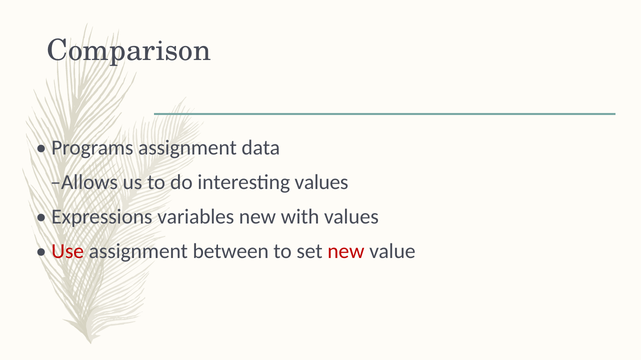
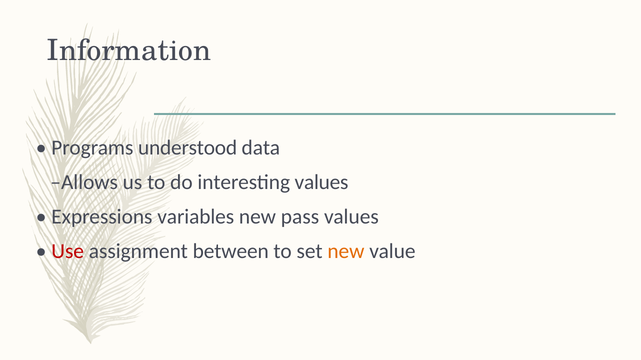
Comparison: Comparison -> Information
Programs assignment: assignment -> understood
with: with -> pass
new at (346, 252) colour: red -> orange
